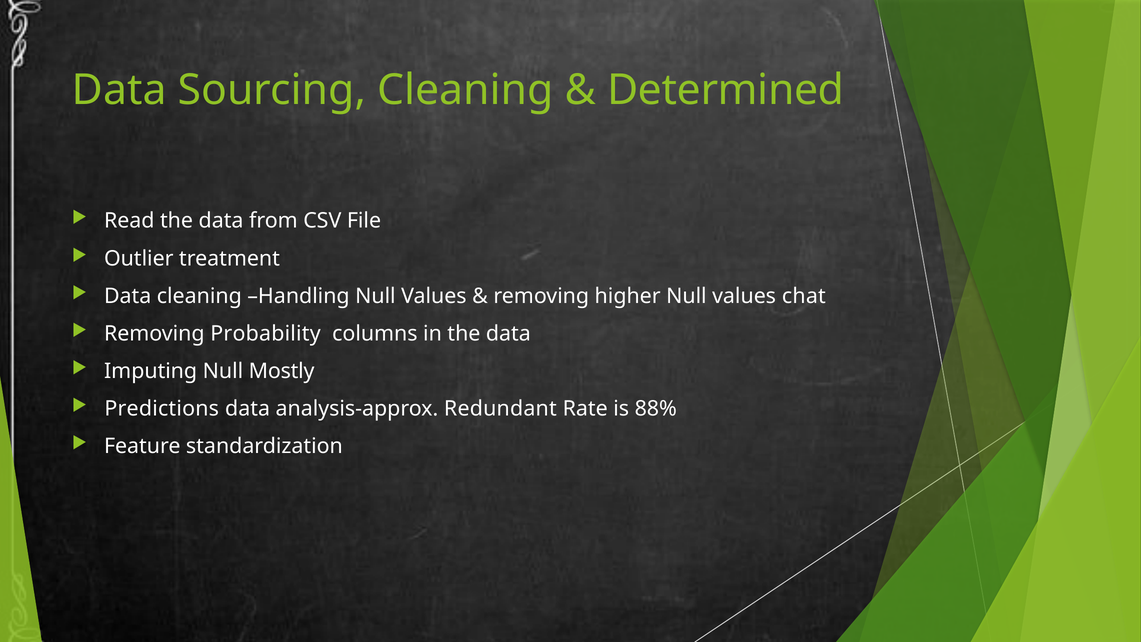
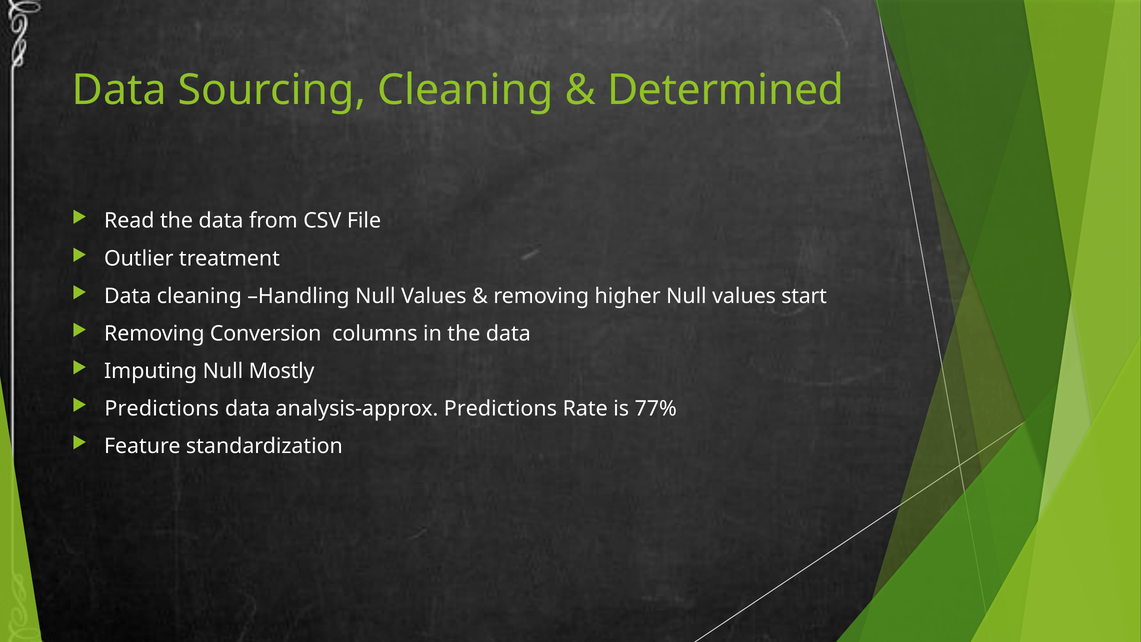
chat: chat -> start
Probability: Probability -> Conversion
analysis-approx Redundant: Redundant -> Predictions
88%: 88% -> 77%
